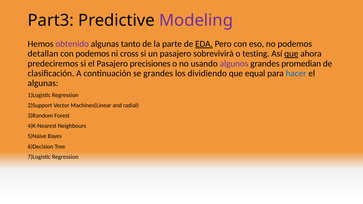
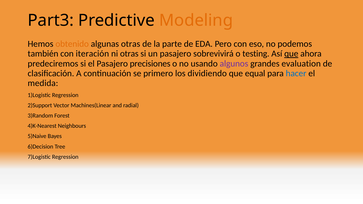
Modeling colour: purple -> orange
obtenido colour: purple -> orange
algunas tanto: tanto -> otras
EDA underline: present -> none
detallan: detallan -> también
con podemos: podemos -> iteración
ni cross: cross -> otras
promedian: promedian -> evaluation
se grandes: grandes -> primero
algunas at (43, 83): algunas -> medida
